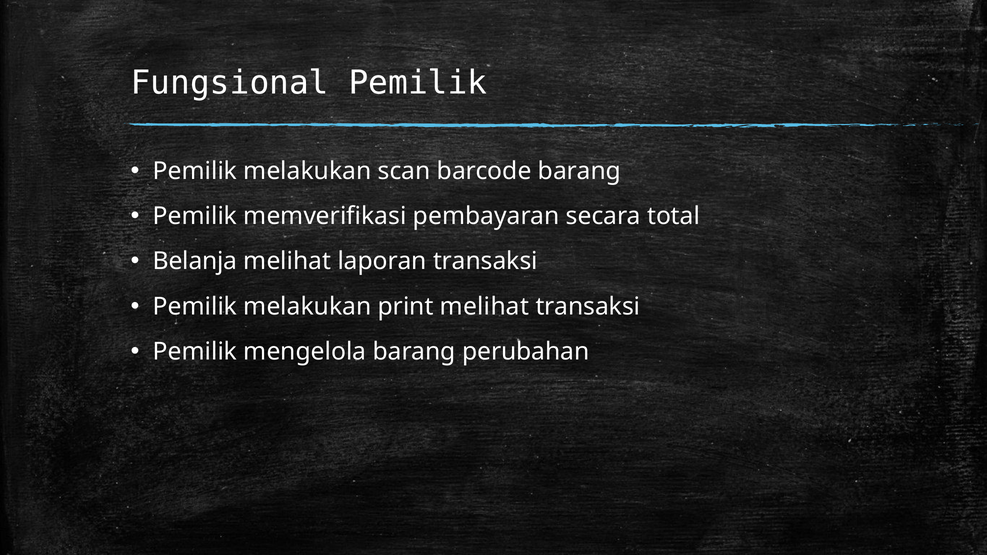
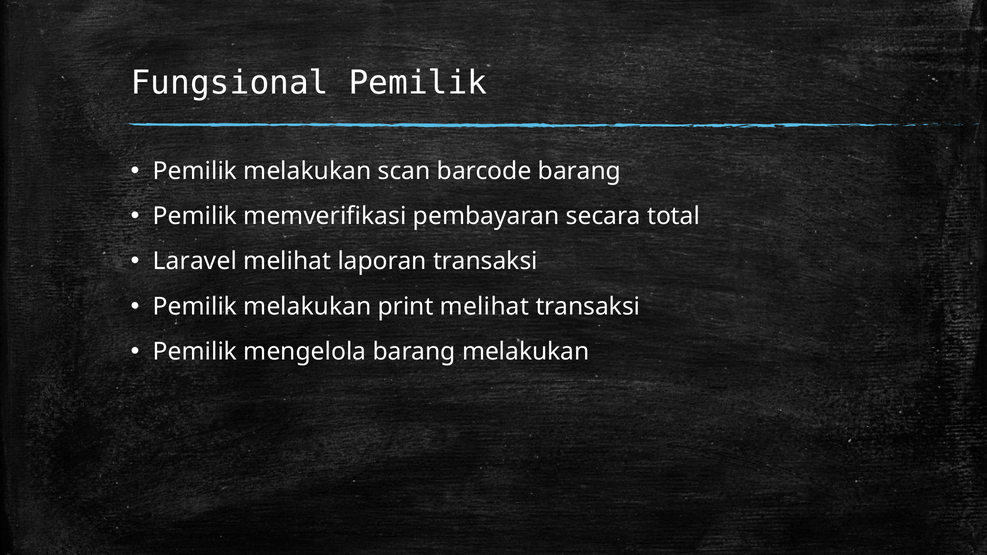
Belanja: Belanja -> Laravel
barang perubahan: perubahan -> melakukan
